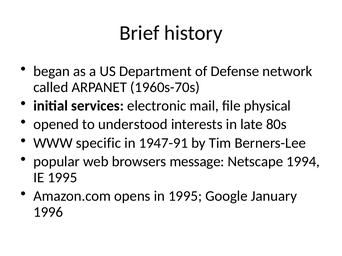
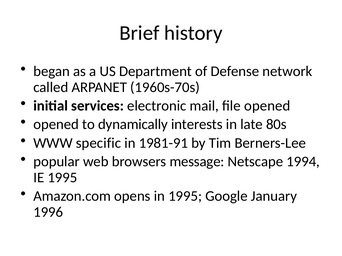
file physical: physical -> opened
understood: understood -> dynamically
1947-91: 1947-91 -> 1981-91
